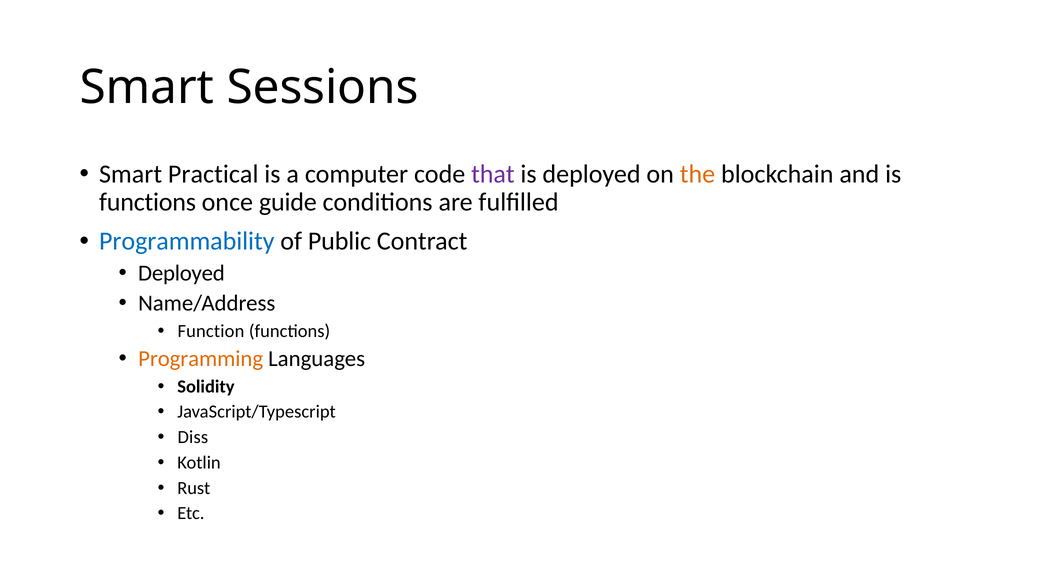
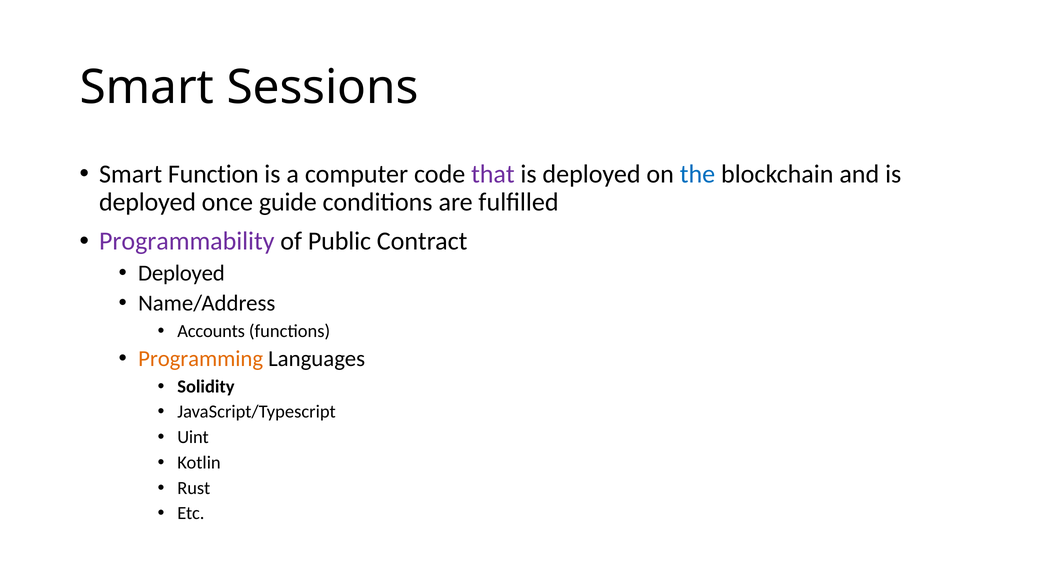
Practical: Practical -> Function
the colour: orange -> blue
functions at (148, 202): functions -> deployed
Programmability colour: blue -> purple
Function: Function -> Accounts
Diss: Diss -> Uint
